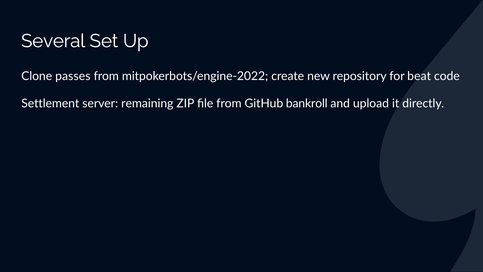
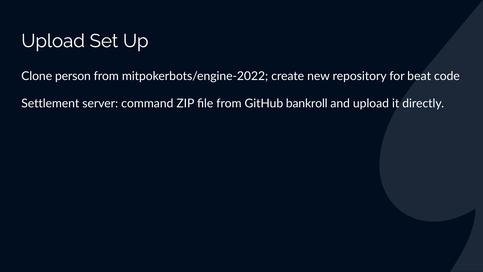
Several at (53, 41): Several -> Upload
passes: passes -> person
remaining: remaining -> command
